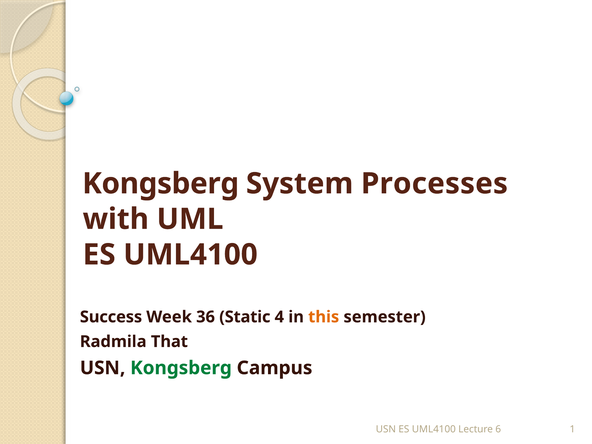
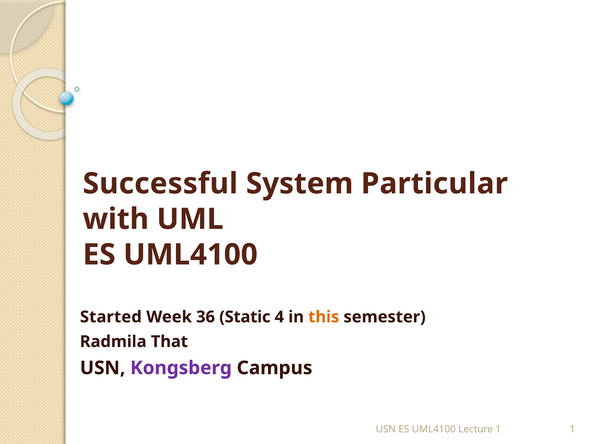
Kongsberg at (161, 184): Kongsberg -> Successful
Processes: Processes -> Particular
Success: Success -> Started
Kongsberg at (181, 368) colour: green -> purple
Lecture 6: 6 -> 1
